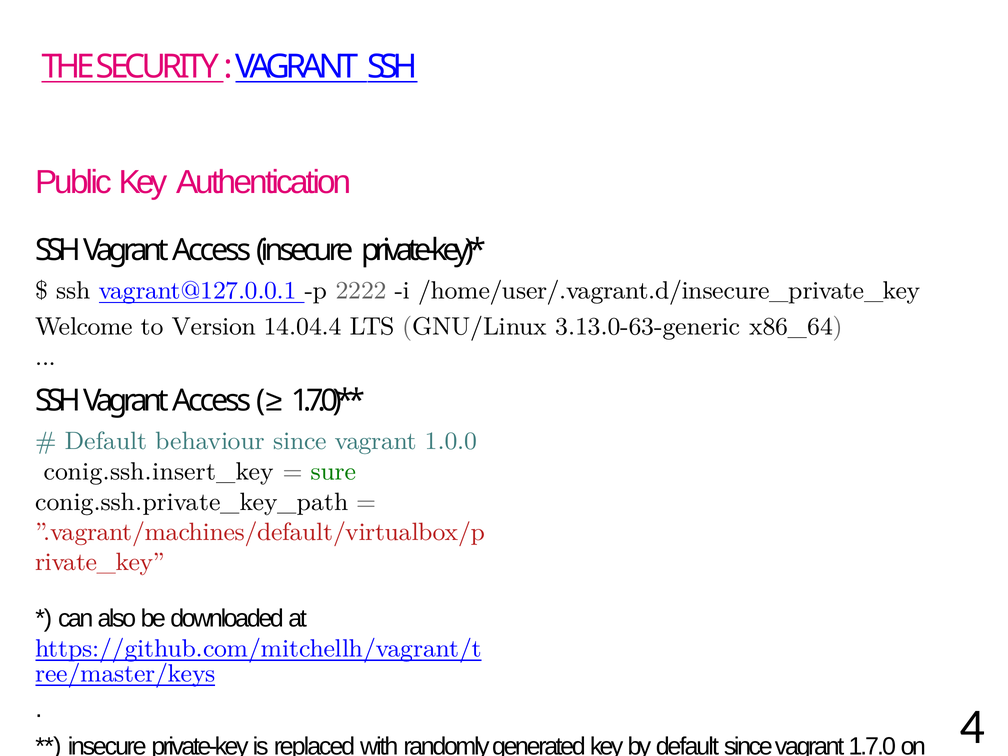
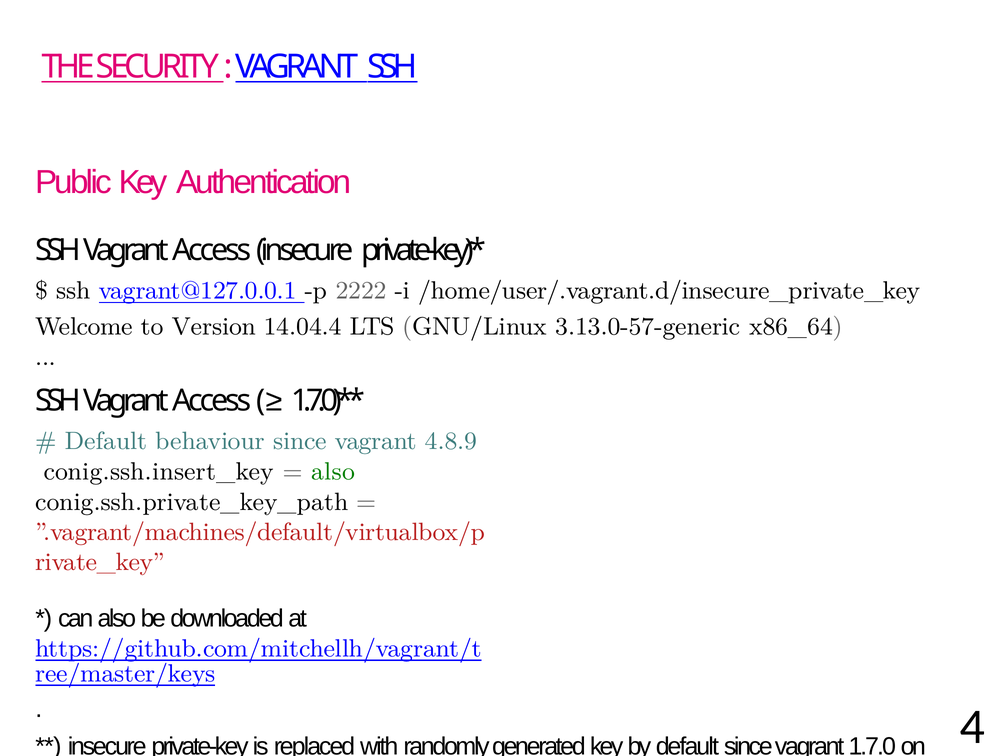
3.13.0-63-generic: 3.13.0-63-generic -> 3.13.0-57-generic
1.0.0: 1.0.0 -> 4.8.9
sure at (333, 472): sure -> also
